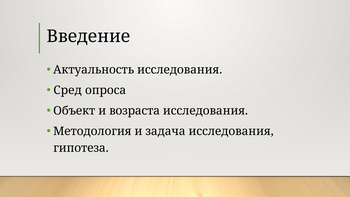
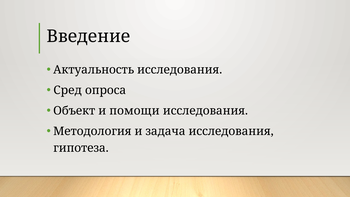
возраста: возраста -> помощи
